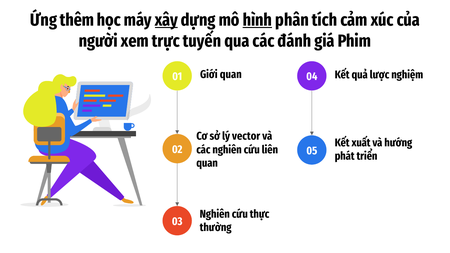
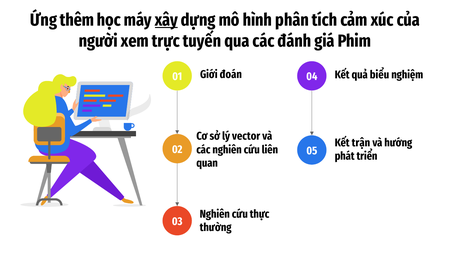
hình underline: present -> none
Giới quan: quan -> đoán
lược: lược -> biểu
xuất: xuất -> trận
